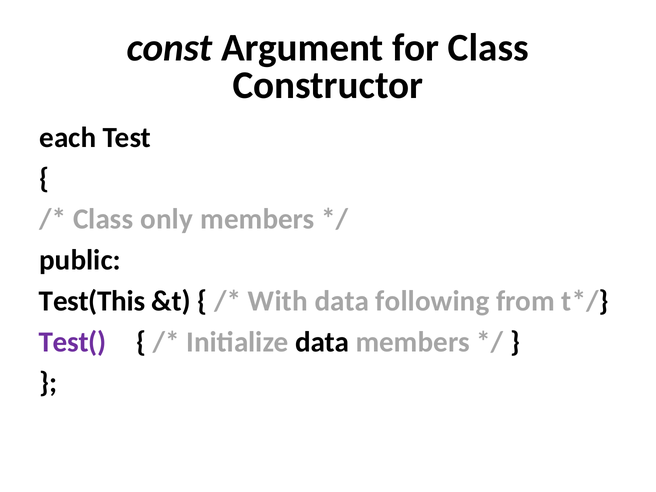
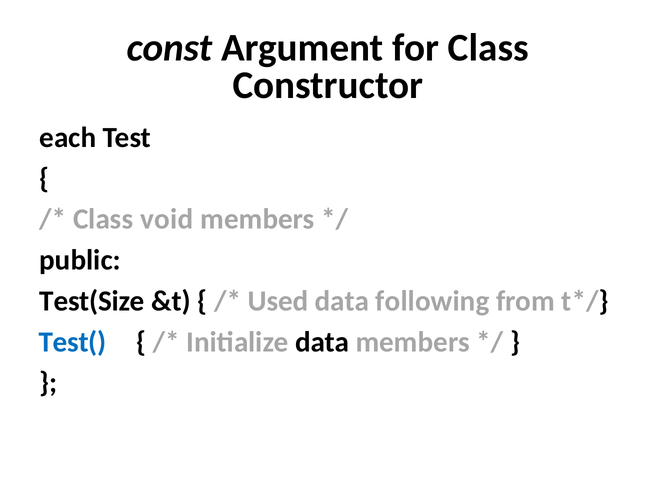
only: only -> void
Test(This: Test(This -> Test(Size
With: With -> Used
Test( colour: purple -> blue
